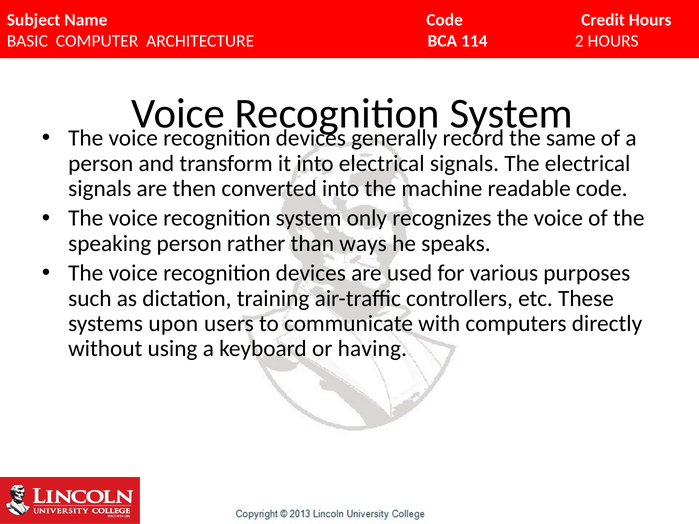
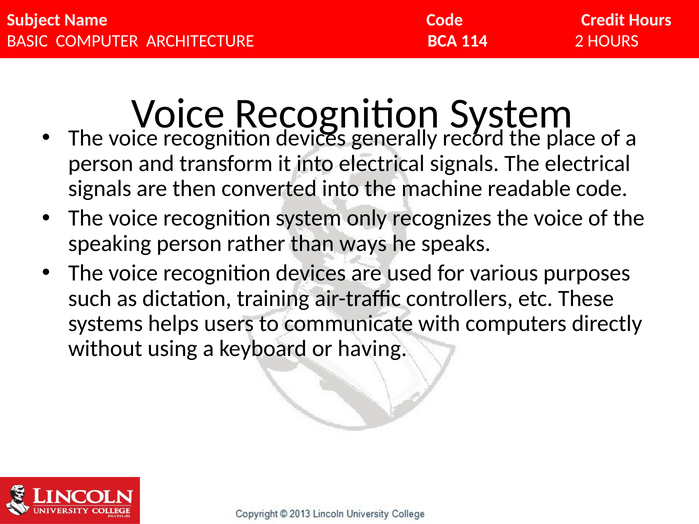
same: same -> place
upon: upon -> helps
